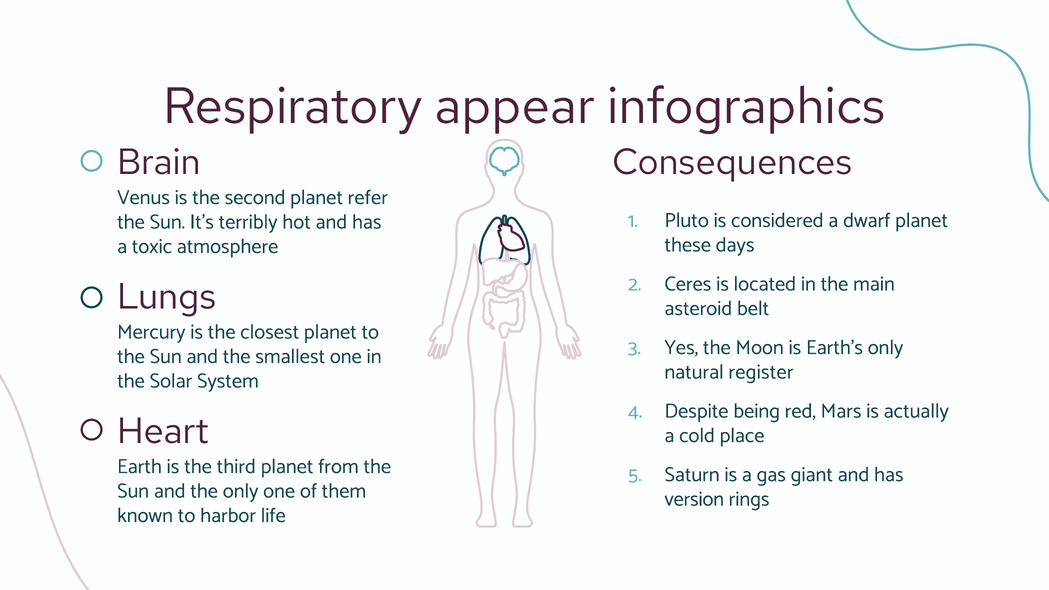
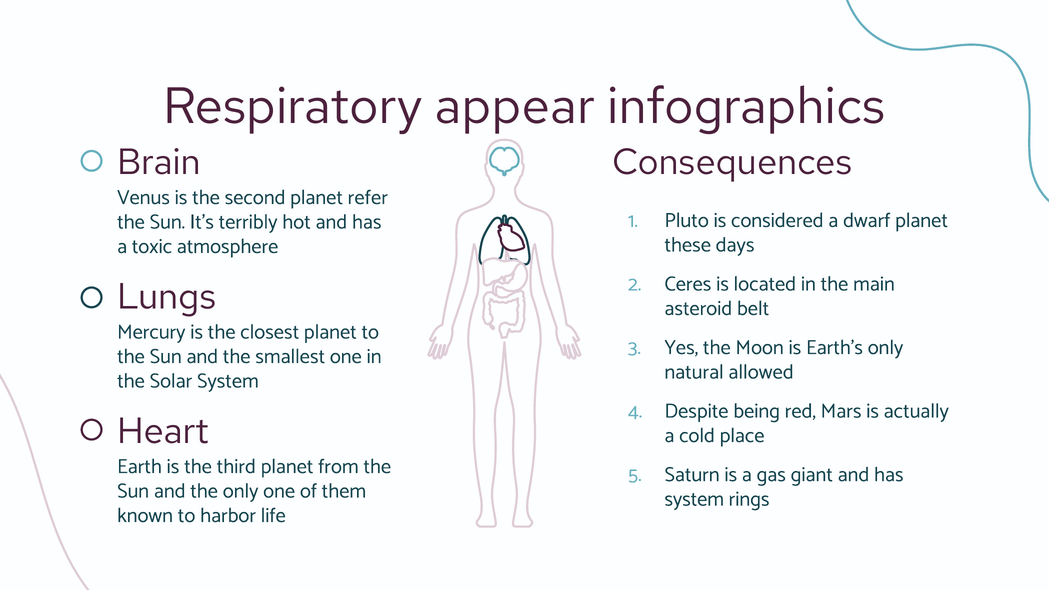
register: register -> allowed
version at (694, 499): version -> system
